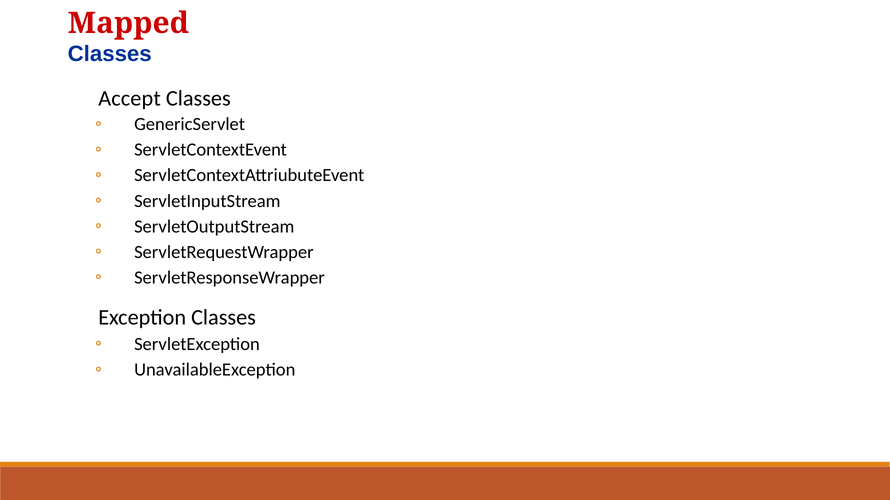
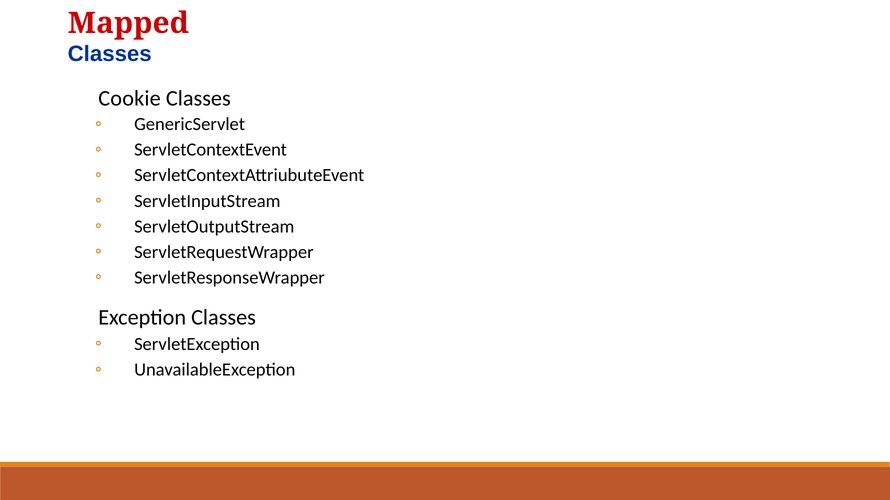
Accept: Accept -> Cookie
